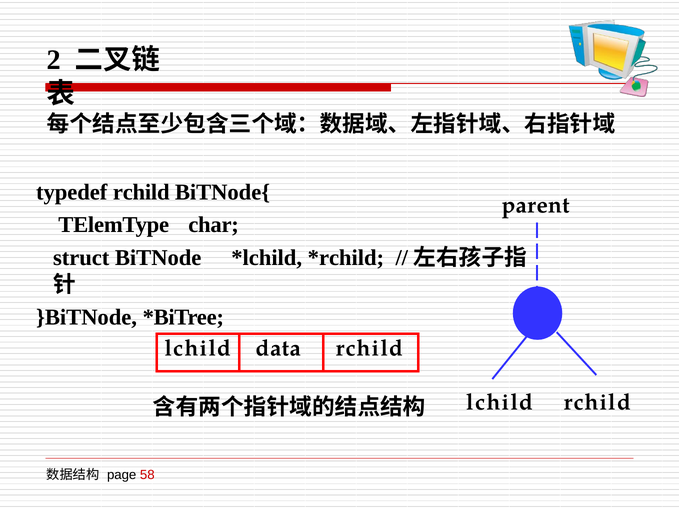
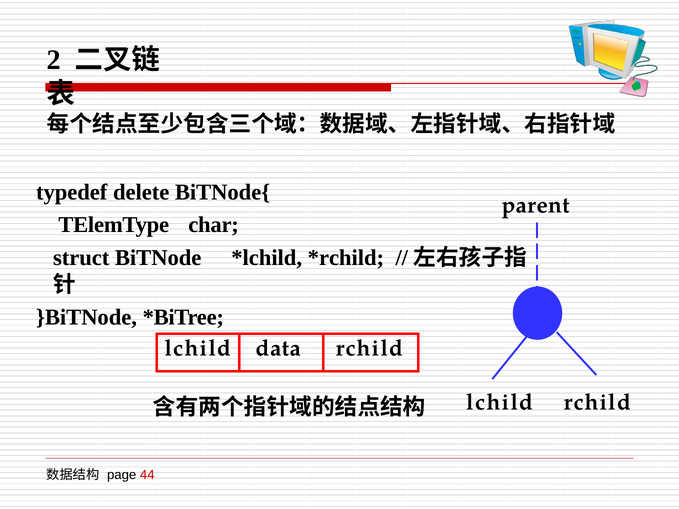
typedef rchild: rchild -> delete
58: 58 -> 44
